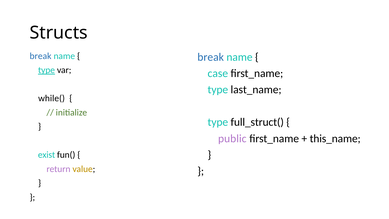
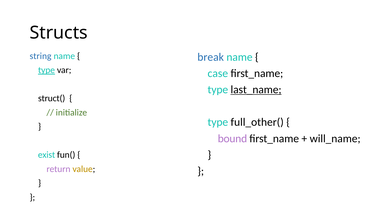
break at (41, 56): break -> string
last_name underline: none -> present
while(: while( -> struct(
full_struct(: full_struct( -> full_other(
public: public -> bound
this_name: this_name -> will_name
